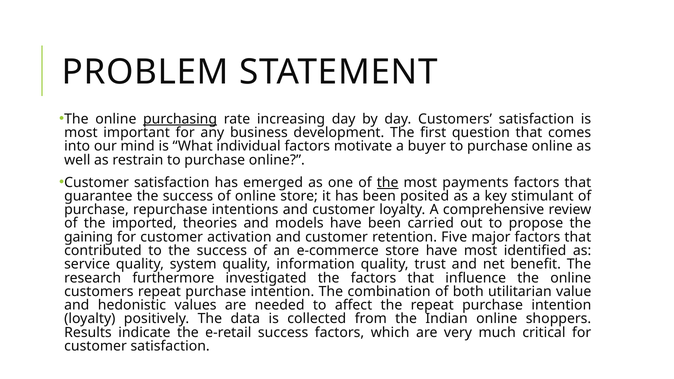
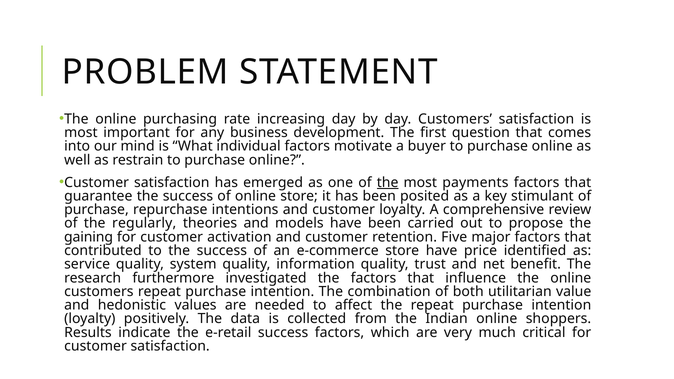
purchasing underline: present -> none
imported: imported -> regularly
have most: most -> price
